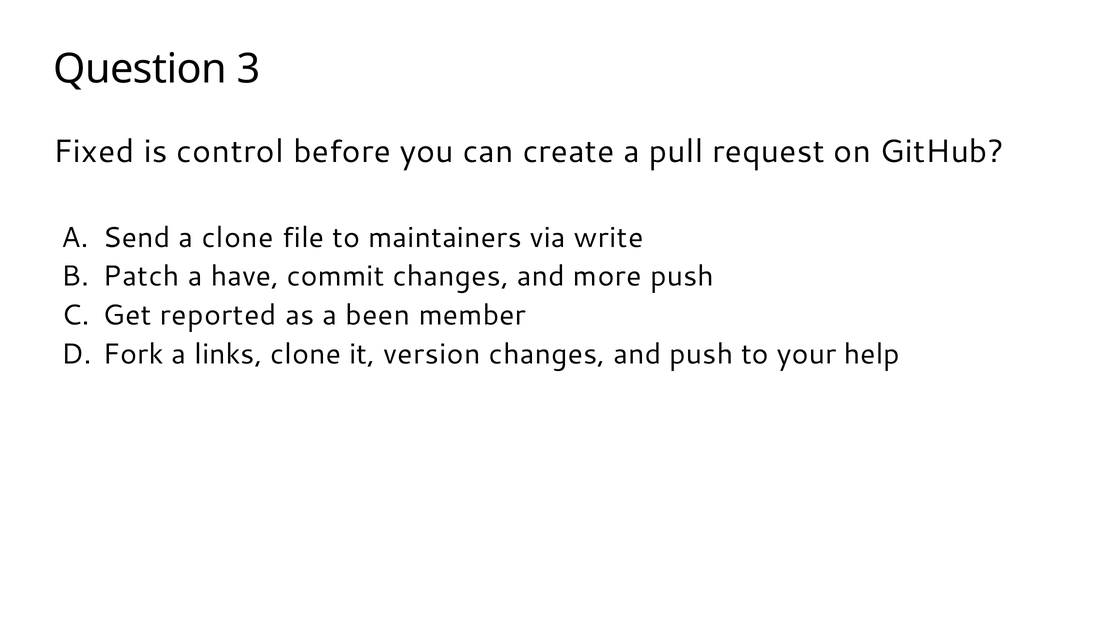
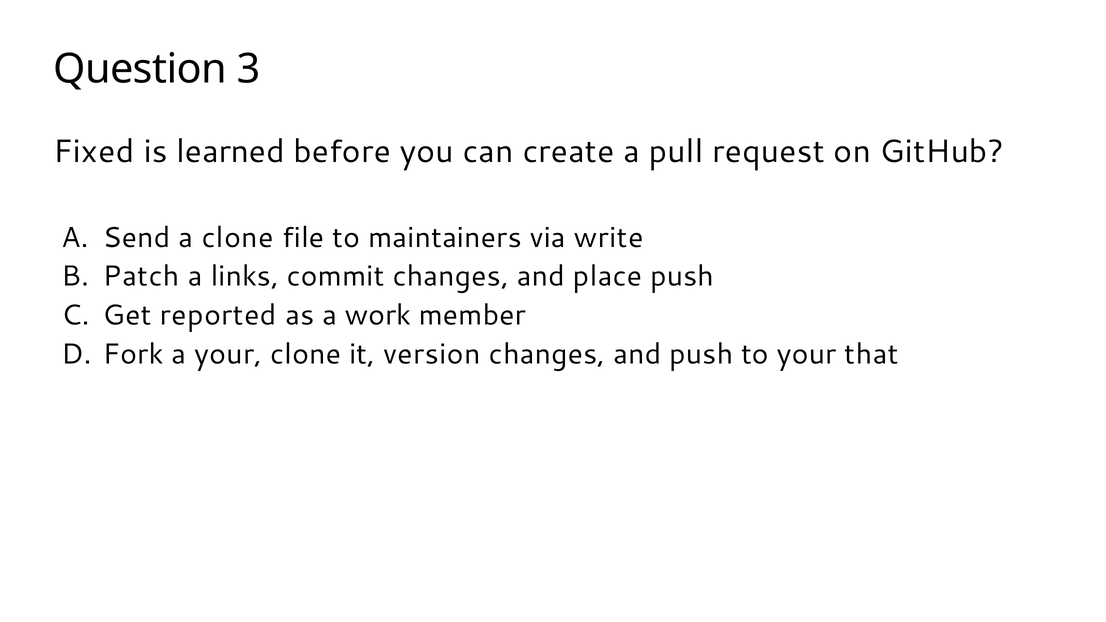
control: control -> learned
have: have -> links
more: more -> place
been: been -> work
a links: links -> your
help: help -> that
